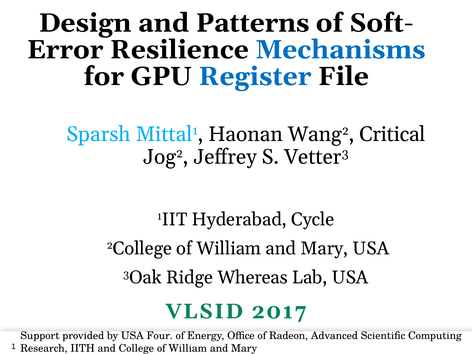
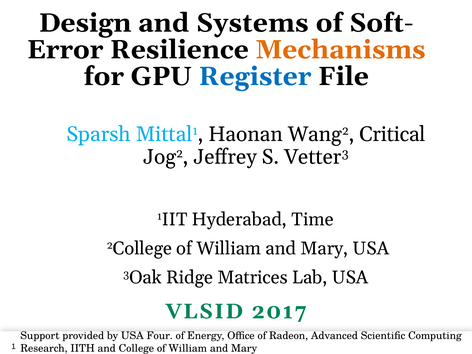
Patterns: Patterns -> Systems
Mechanisms colour: blue -> orange
Cycle: Cycle -> Time
Whereas: Whereas -> Matrices
